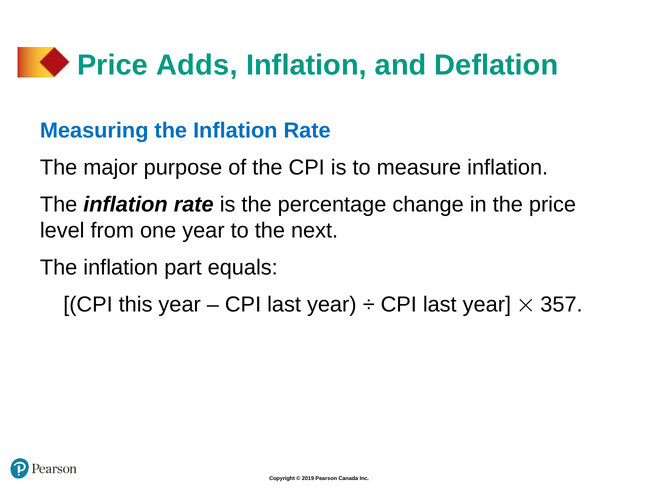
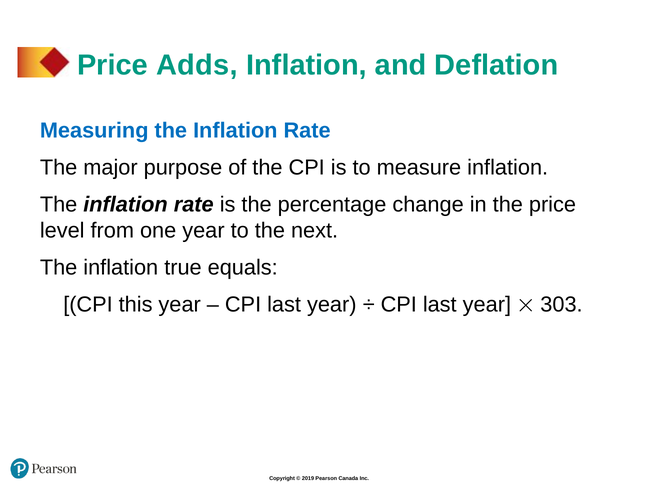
part: part -> true
357: 357 -> 303
